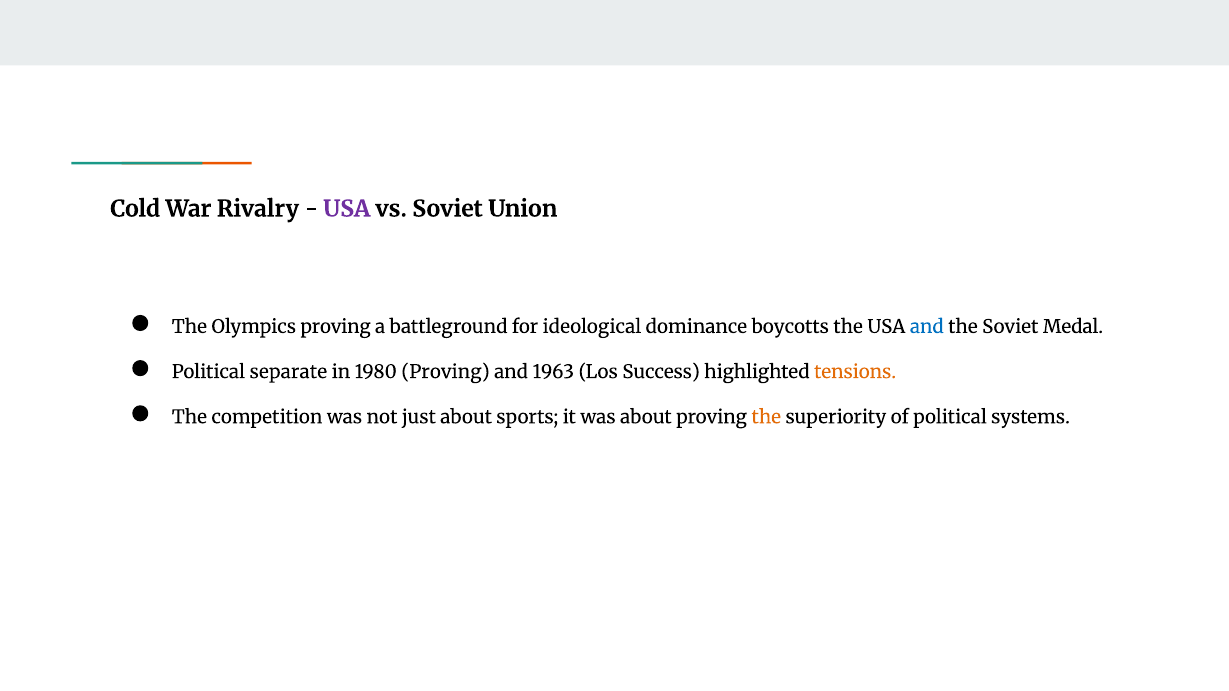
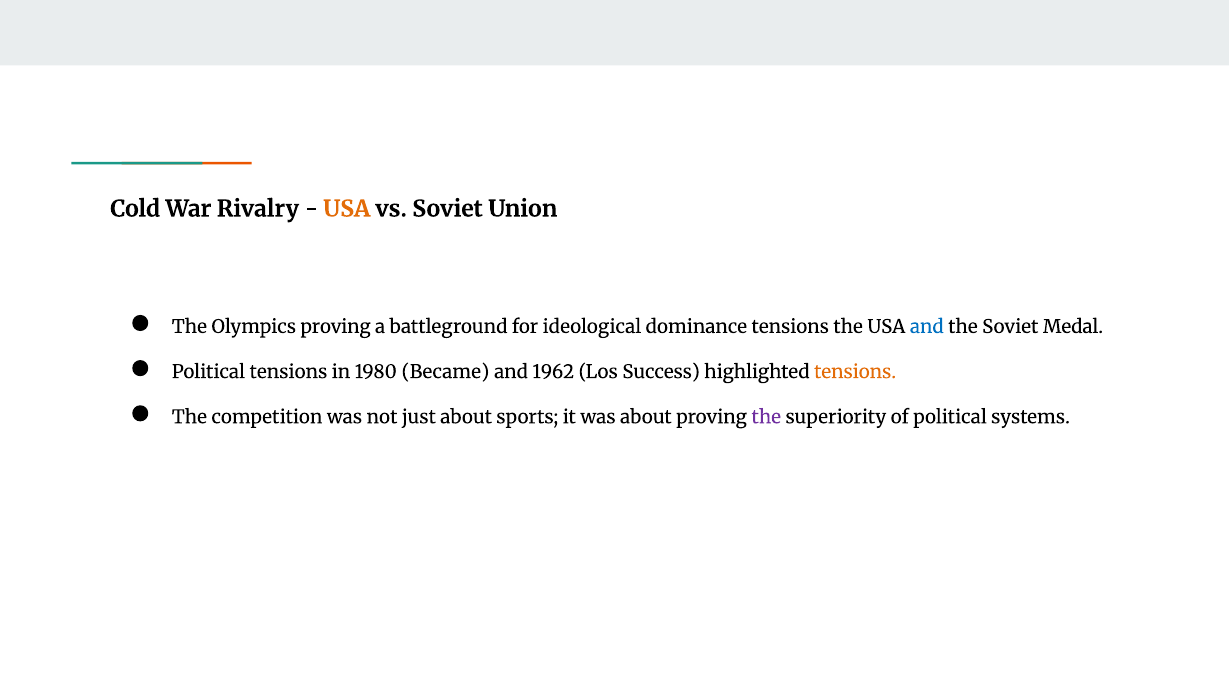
USA at (347, 209) colour: purple -> orange
dominance boycotts: boycotts -> tensions
Political separate: separate -> tensions
1980 Proving: Proving -> Became
1963: 1963 -> 1962
the at (766, 417) colour: orange -> purple
